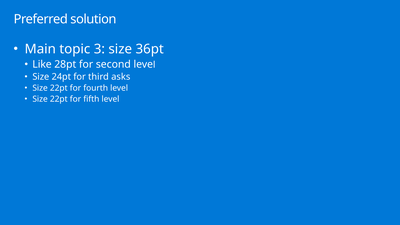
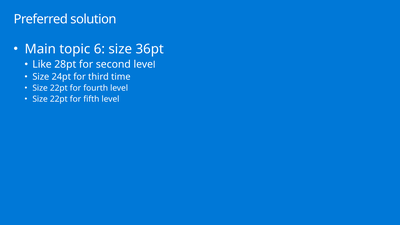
3: 3 -> 6
asks: asks -> time
